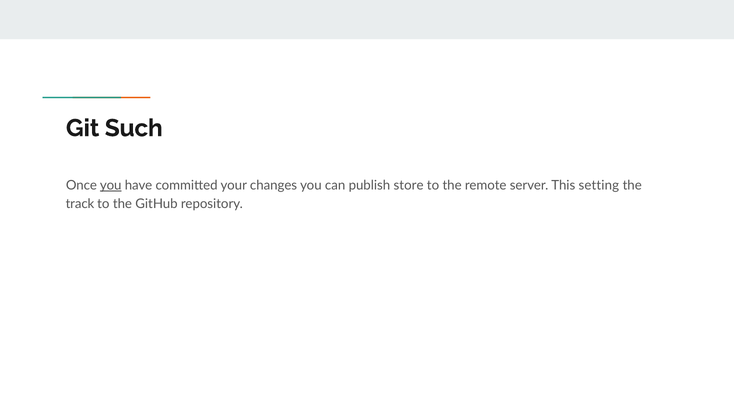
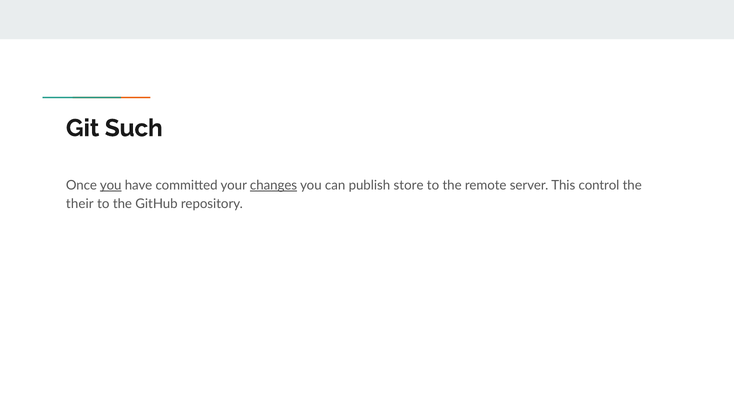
changes underline: none -> present
setting: setting -> control
track: track -> their
